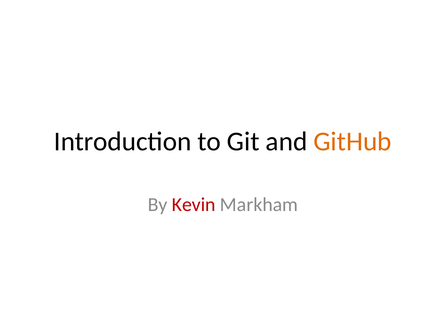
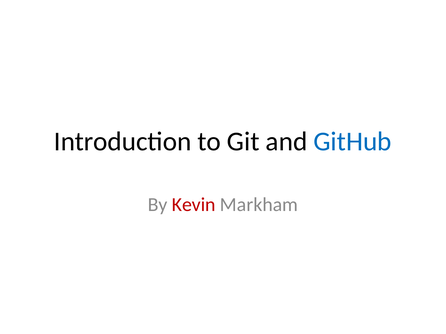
GitHub colour: orange -> blue
